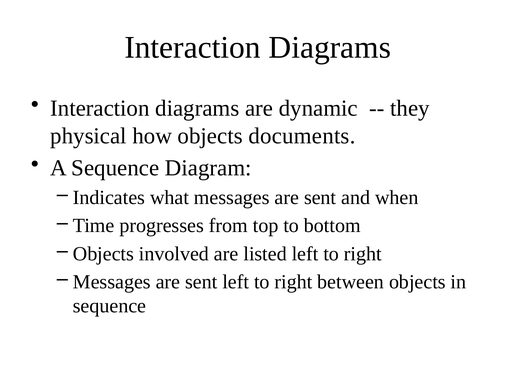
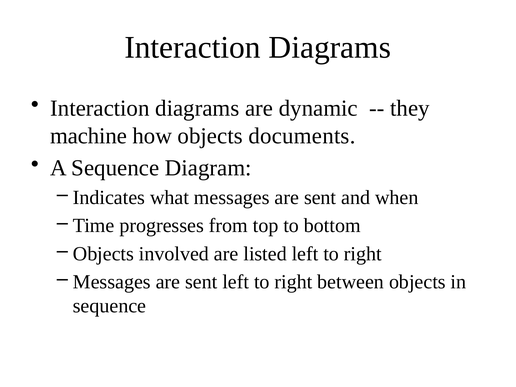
physical: physical -> machine
